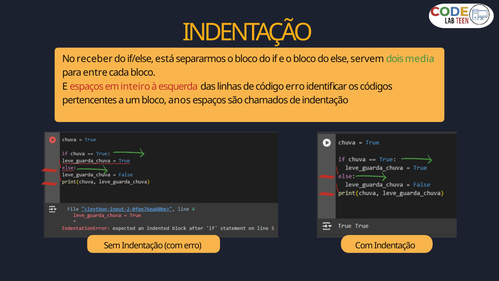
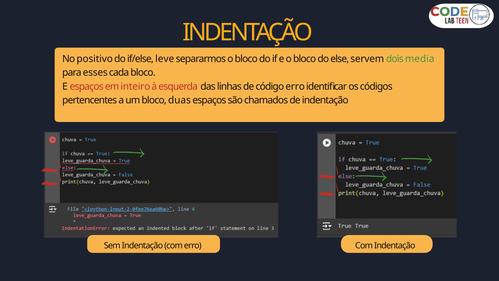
receber: receber -> positivo
está: está -> leve
entre: entre -> esses
anos: anos -> duas
